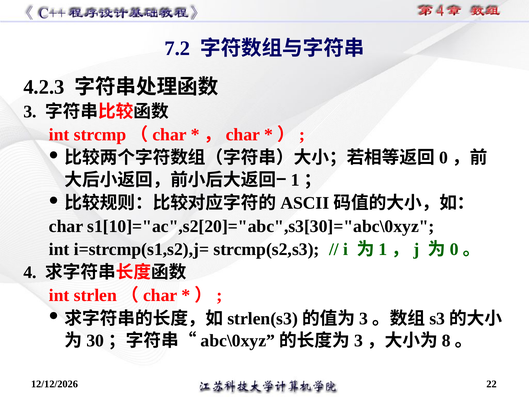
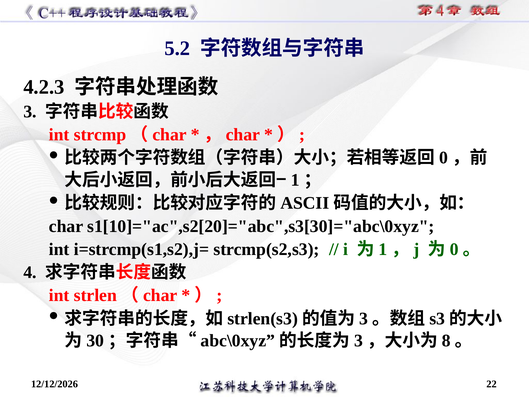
7.2: 7.2 -> 5.2
